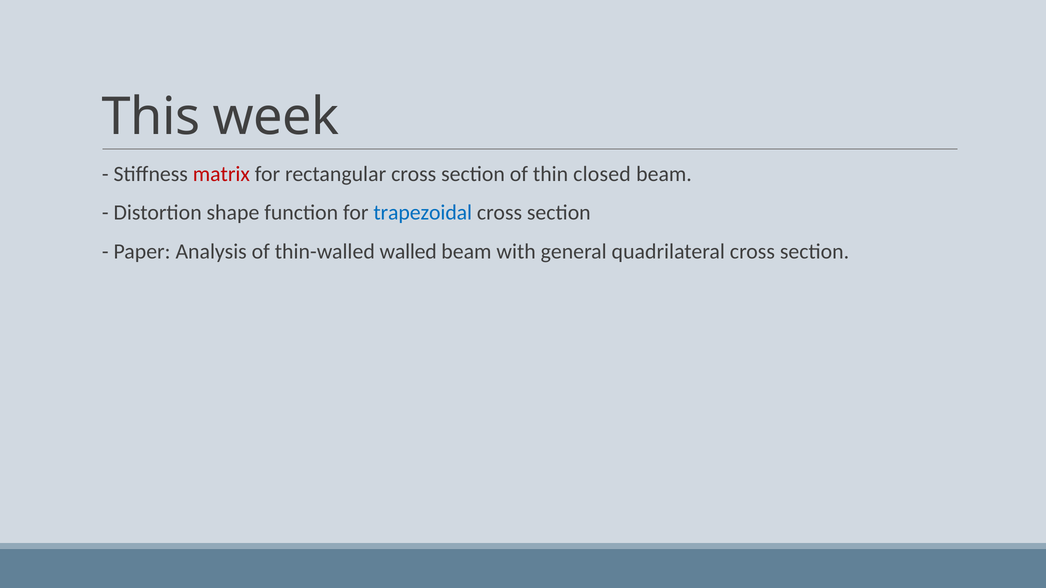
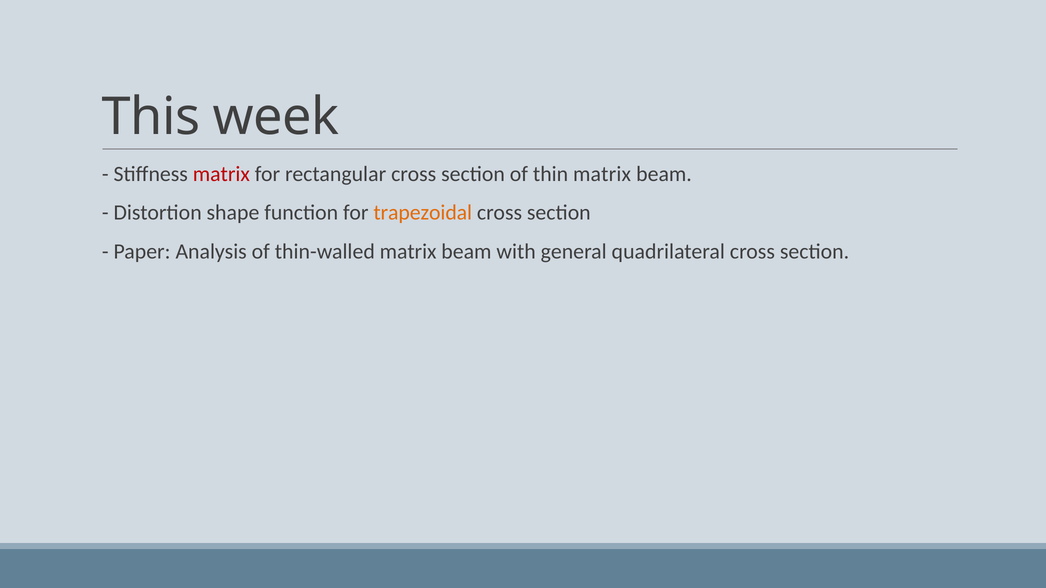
thin closed: closed -> matrix
trapezoidal colour: blue -> orange
thin-walled walled: walled -> matrix
